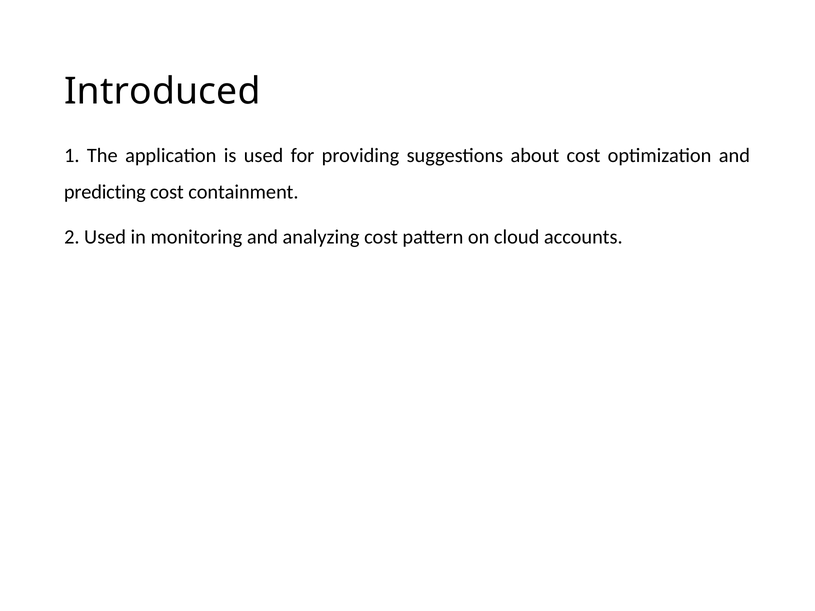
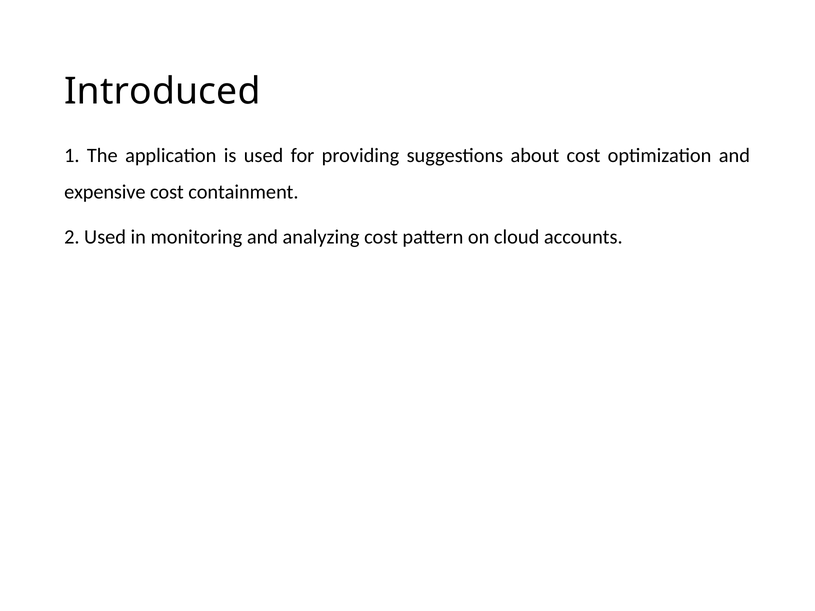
predicting: predicting -> expensive
